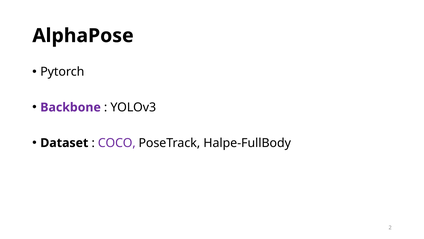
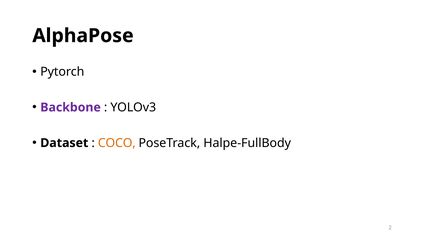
COCO colour: purple -> orange
